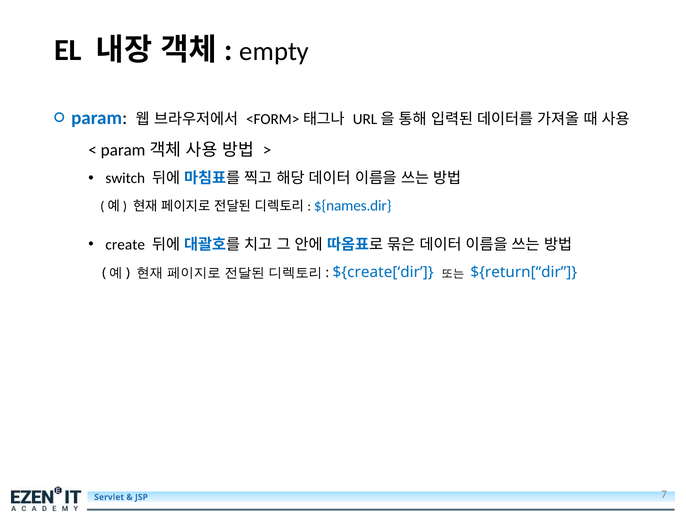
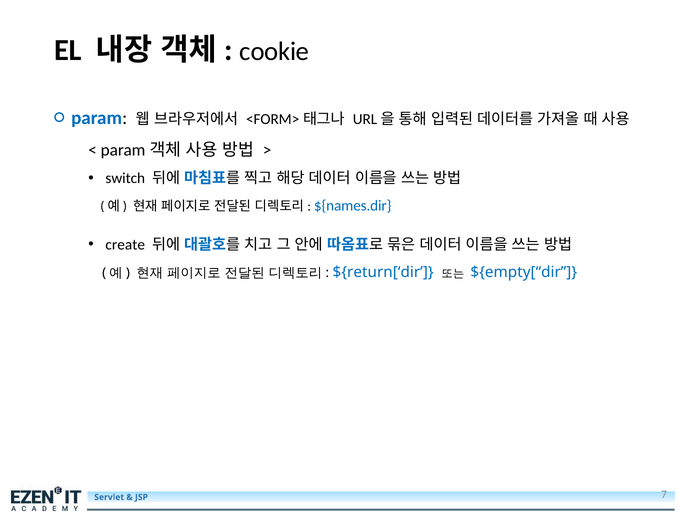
empty: empty -> cookie
${create[‘dir: ${create[‘dir -> ${return[‘dir
${return[“dir: ${return[“dir -> ${empty[“dir
